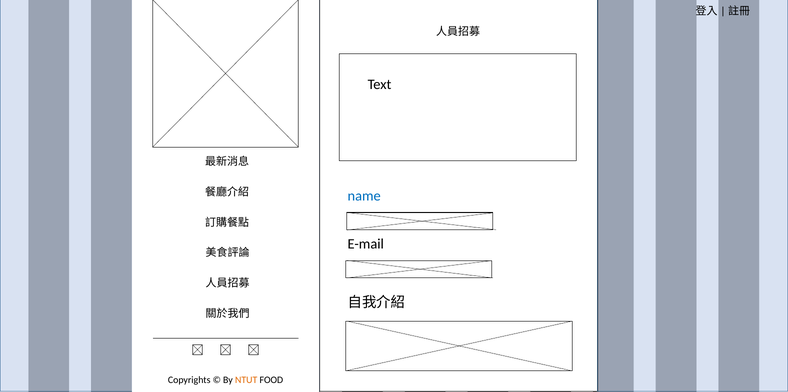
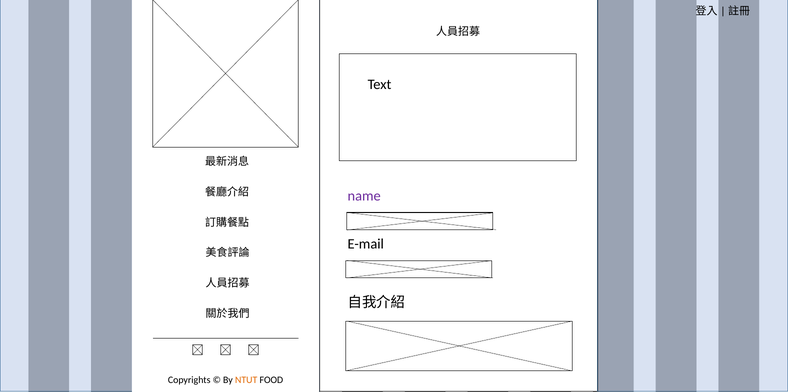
name colour: blue -> purple
